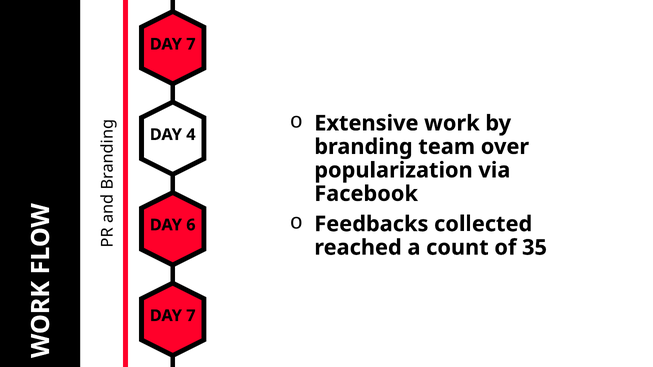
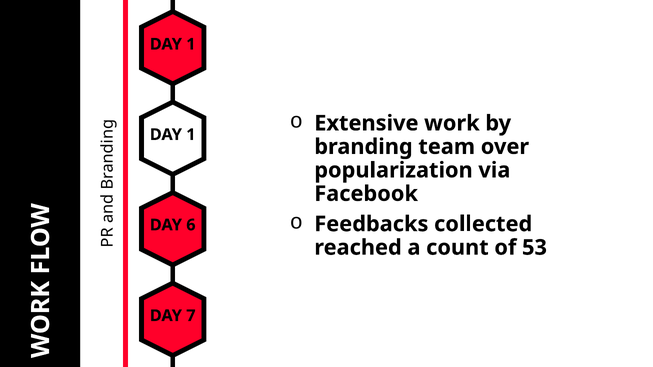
7 at (191, 44): 7 -> 1
4 at (191, 135): 4 -> 1
35: 35 -> 53
